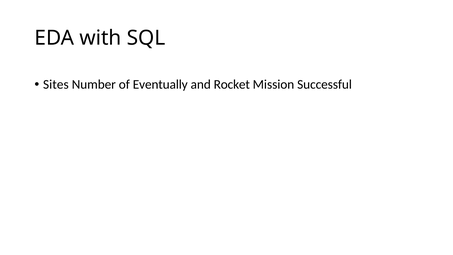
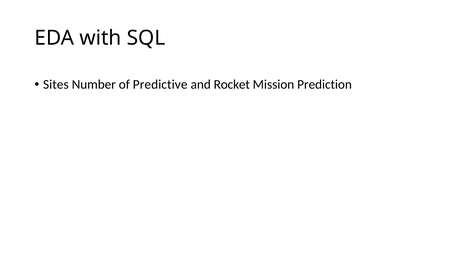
Eventually: Eventually -> Predictive
Successful: Successful -> Prediction
